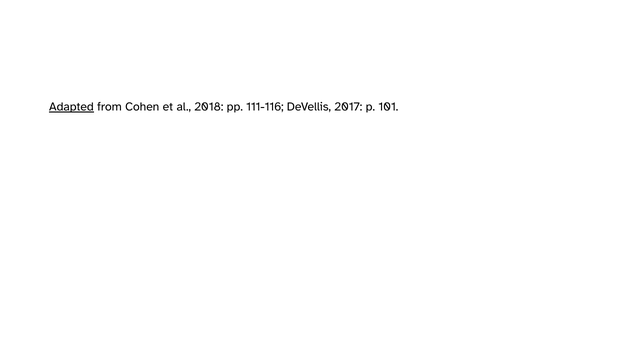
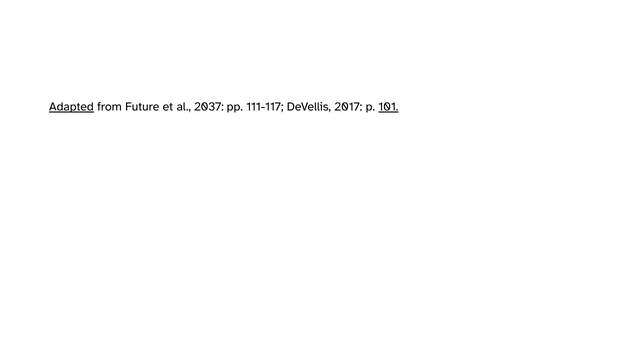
Cohen: Cohen -> Future
2018: 2018 -> 2037
111-116: 111-116 -> 111-117
101 underline: none -> present
